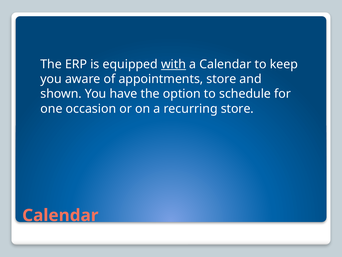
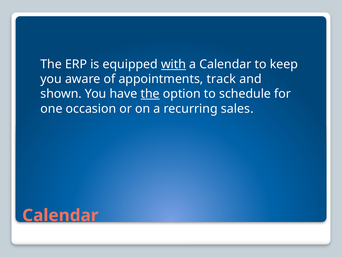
appointments store: store -> track
the at (150, 94) underline: none -> present
recurring store: store -> sales
